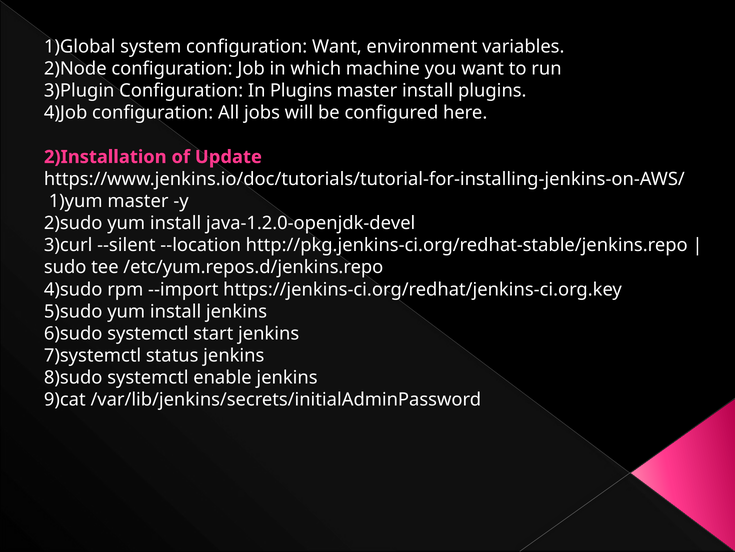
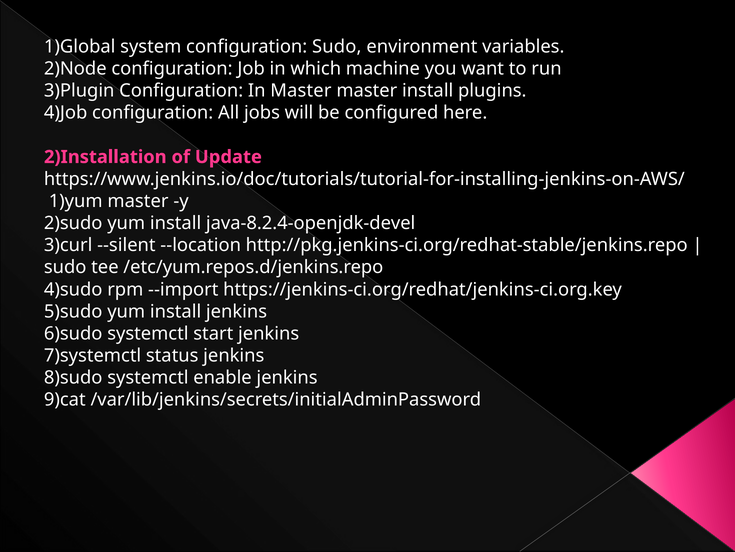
configuration Want: Want -> Sudo
In Plugins: Plugins -> Master
java-1.2.0-openjdk-devel: java-1.2.0-openjdk-devel -> java-8.2.4-openjdk-devel
